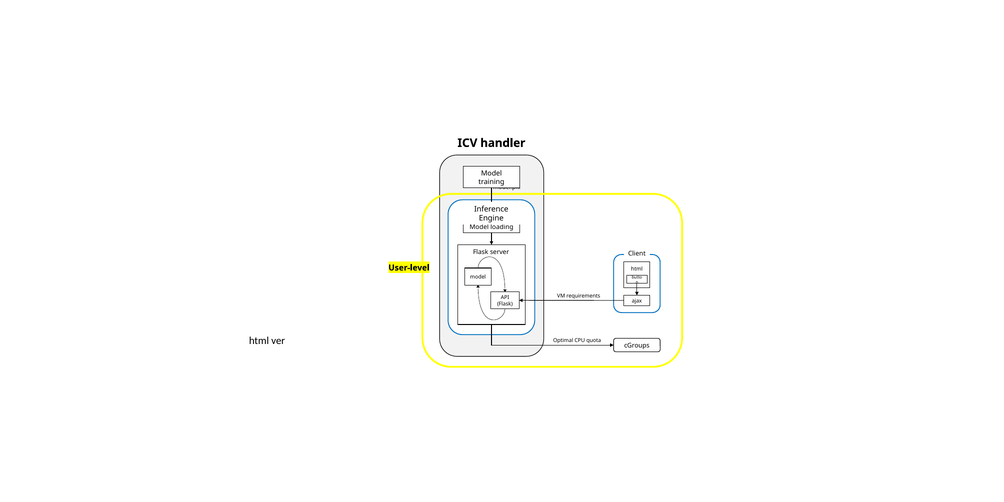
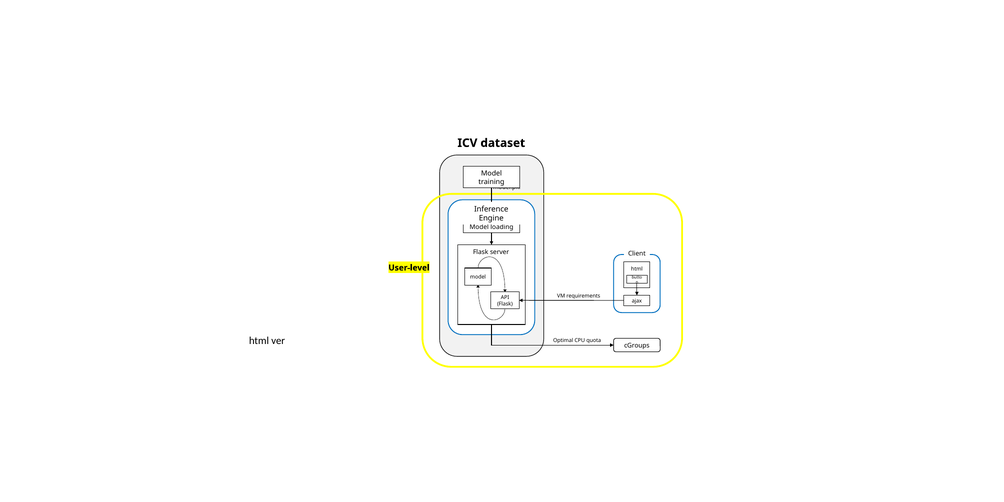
handler: handler -> dataset
